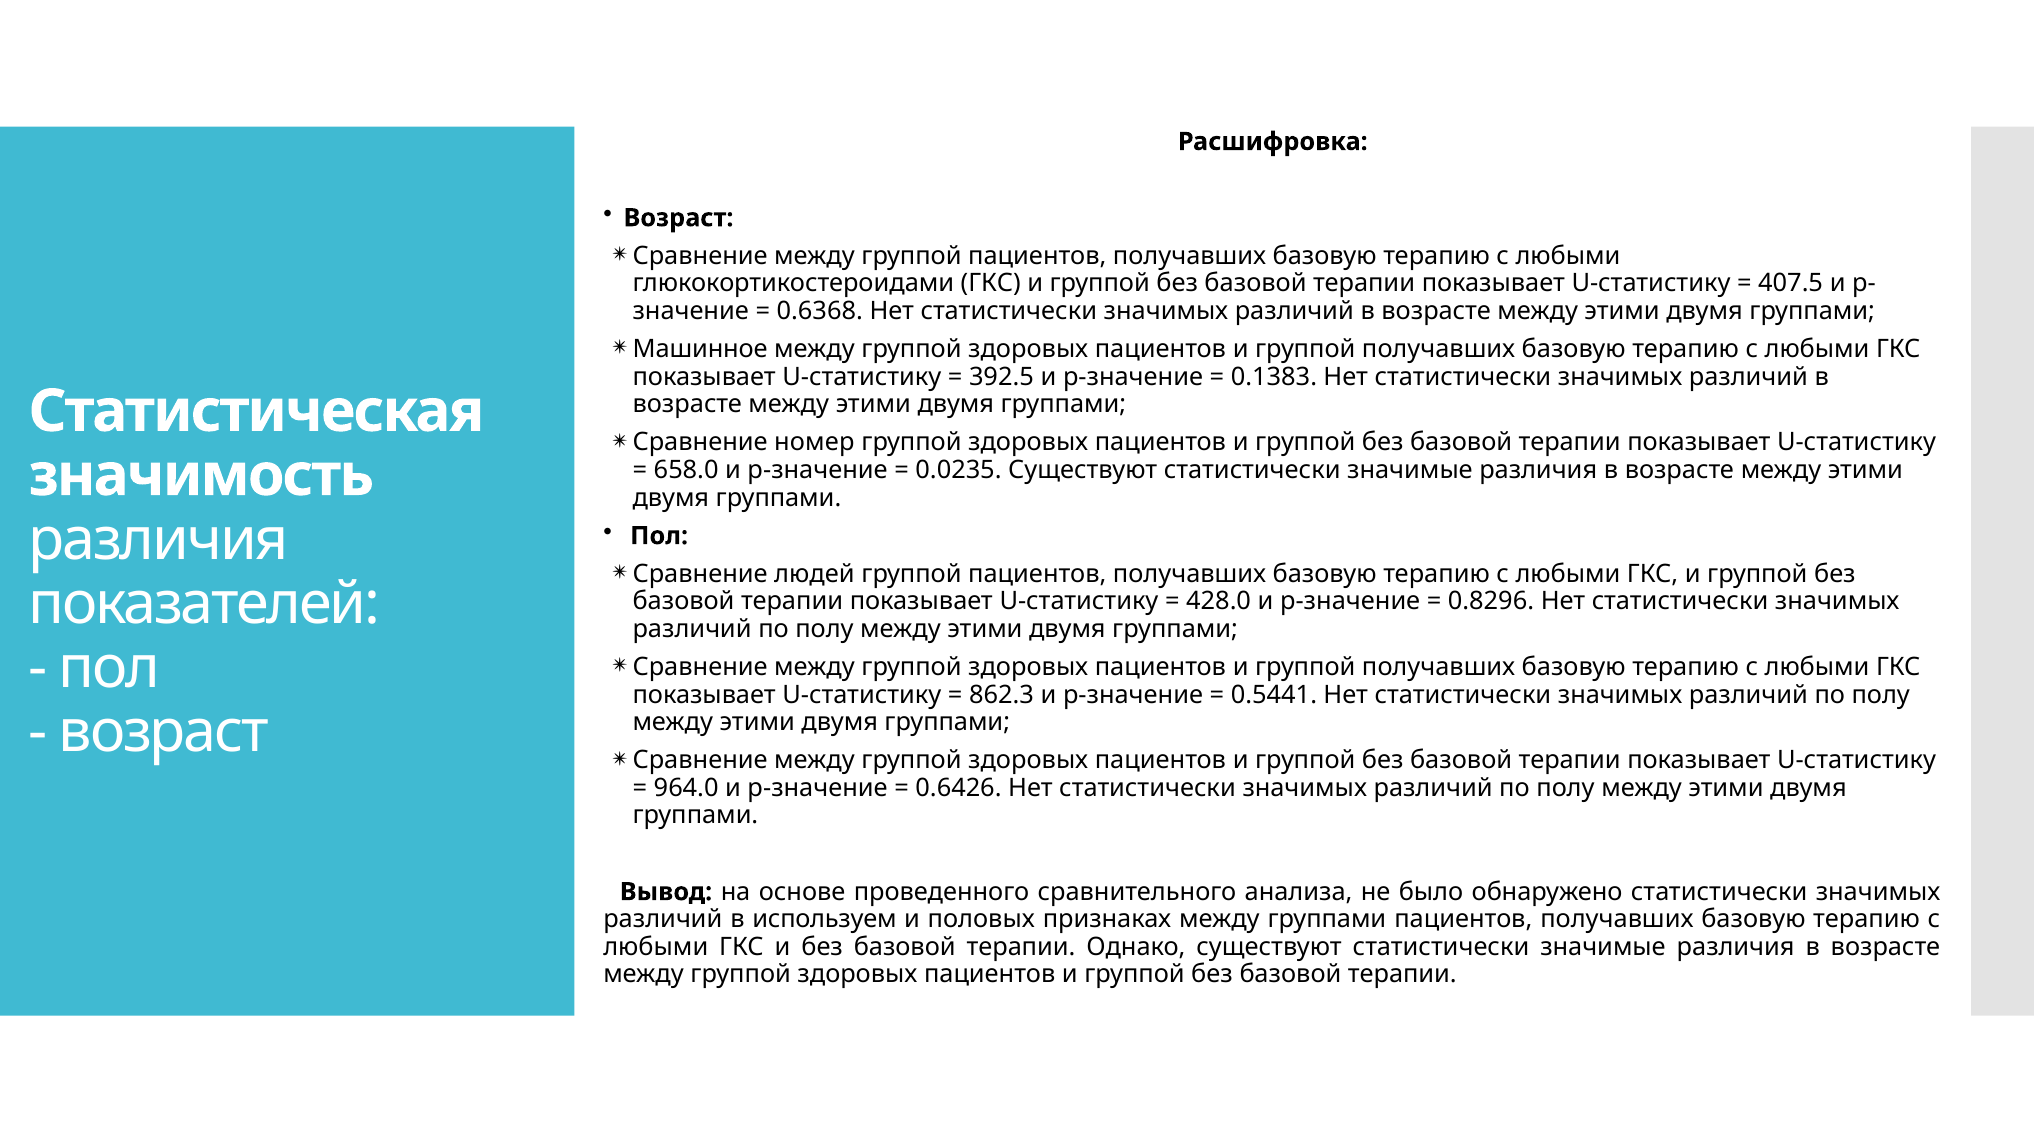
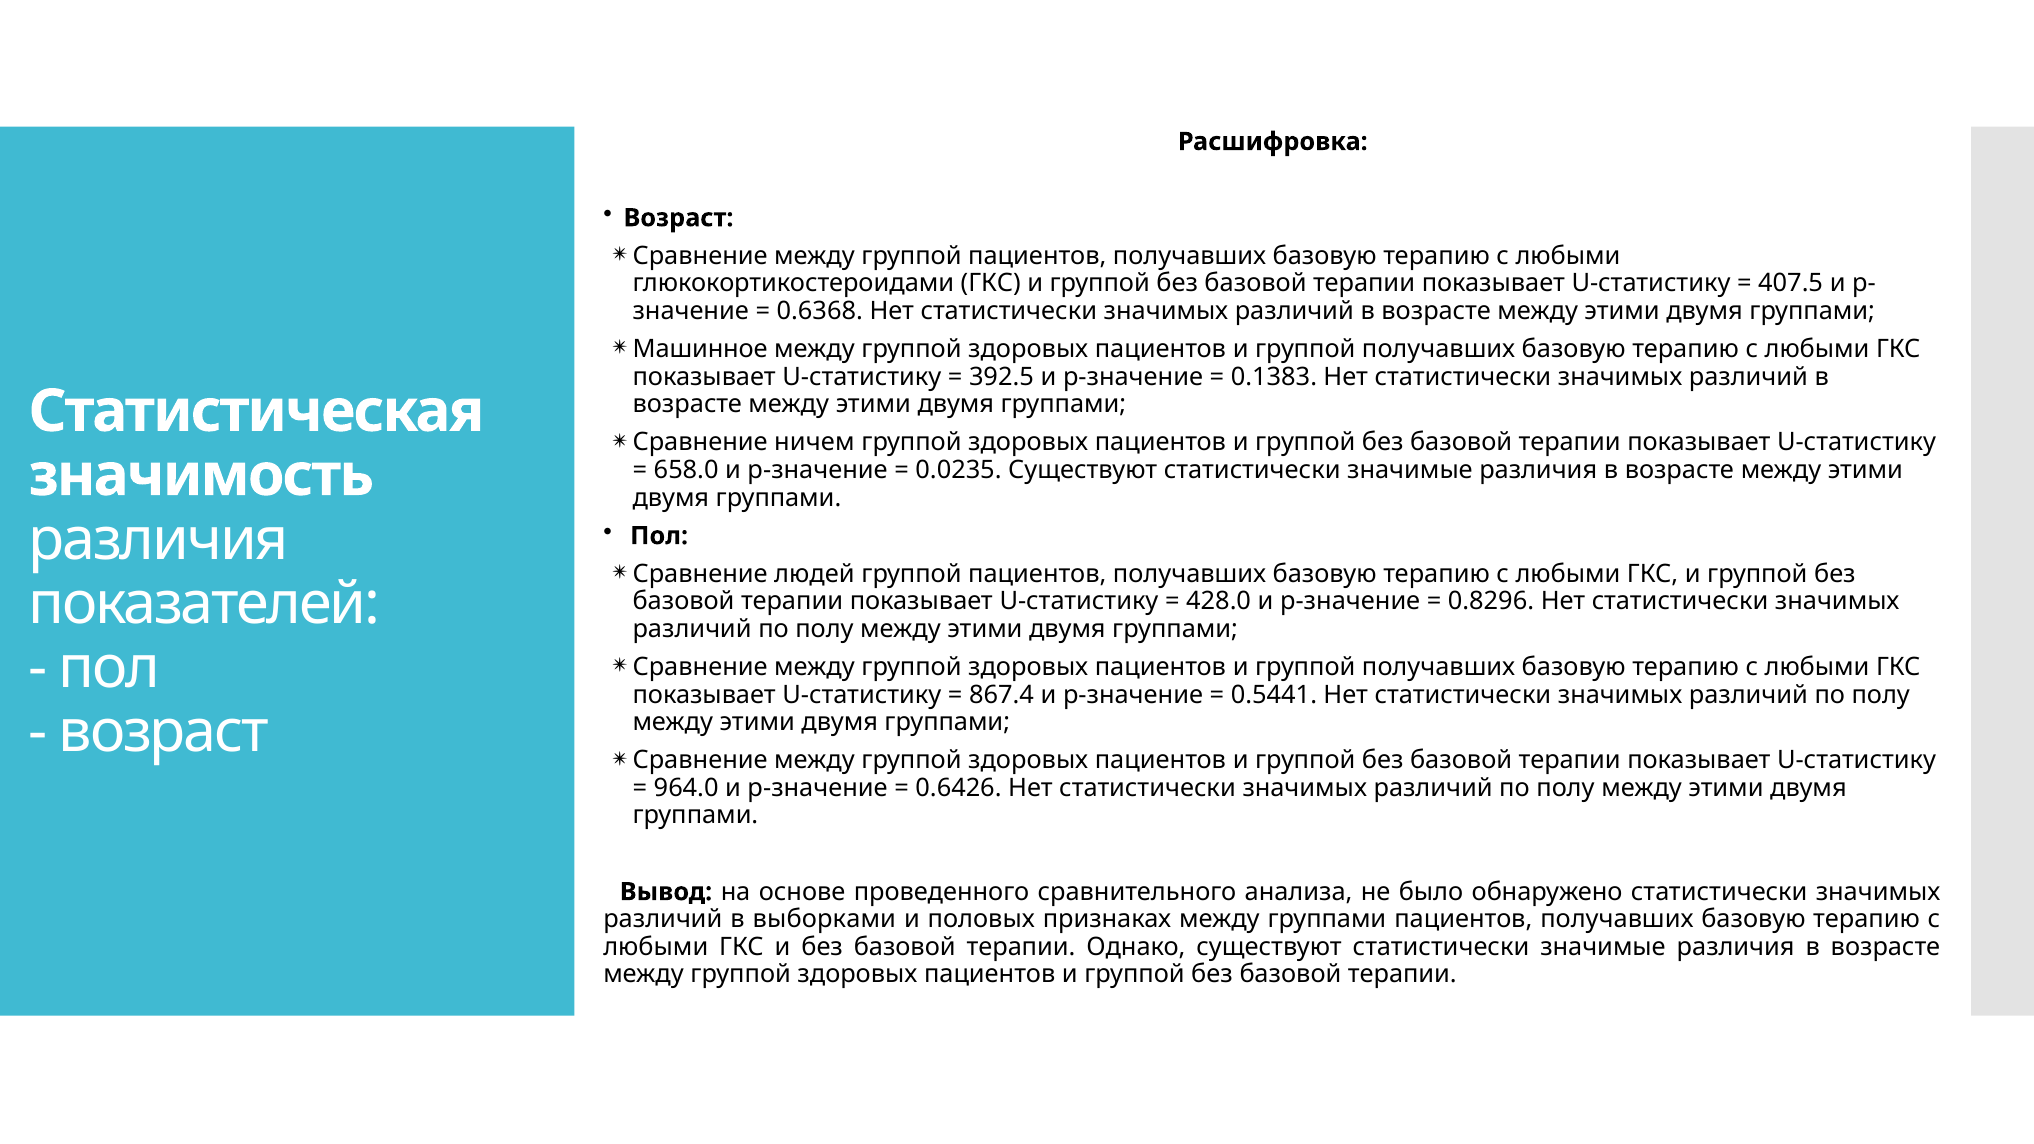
номер: номер -> ничем
862.3: 862.3 -> 867.4
используем: используем -> выборками
